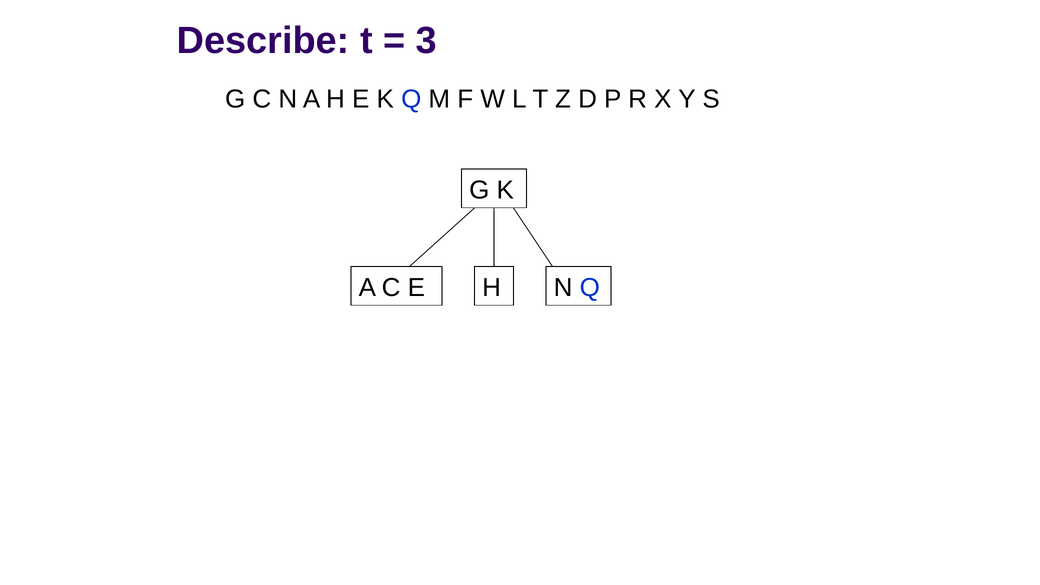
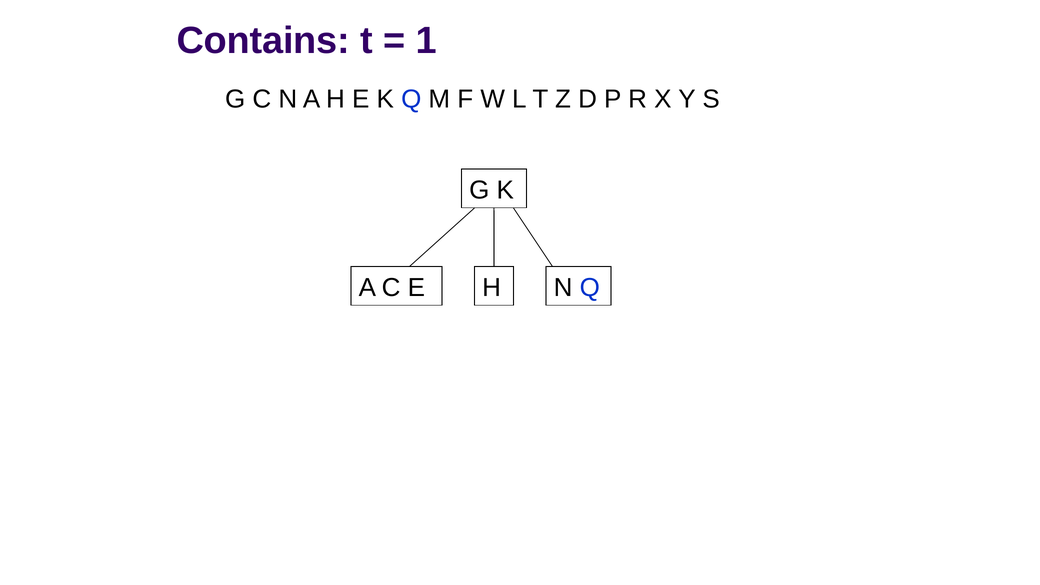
Describe: Describe -> Contains
3: 3 -> 1
